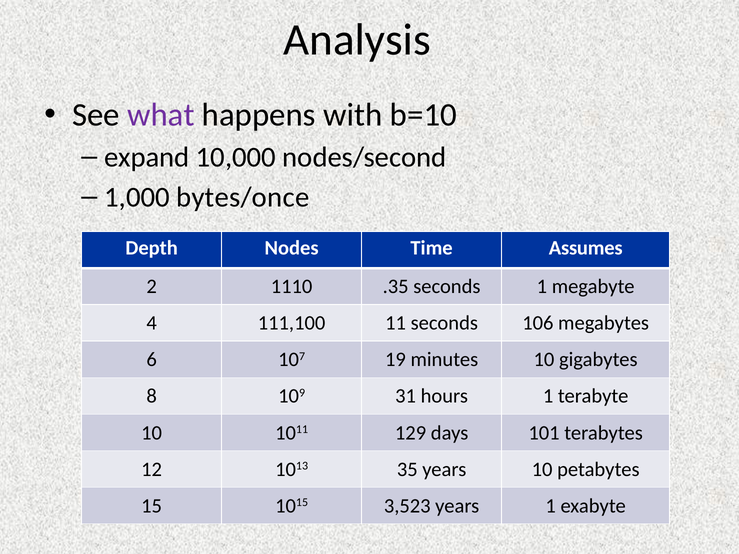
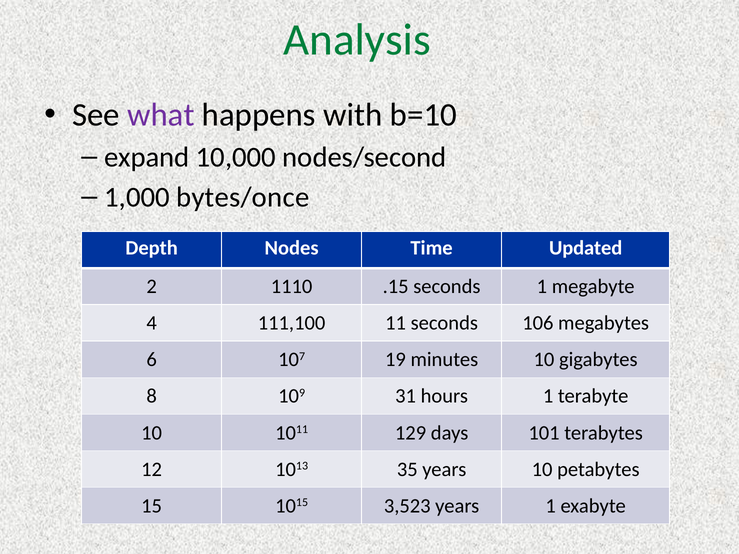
Analysis colour: black -> green
Assumes: Assumes -> Updated
.35: .35 -> .15
